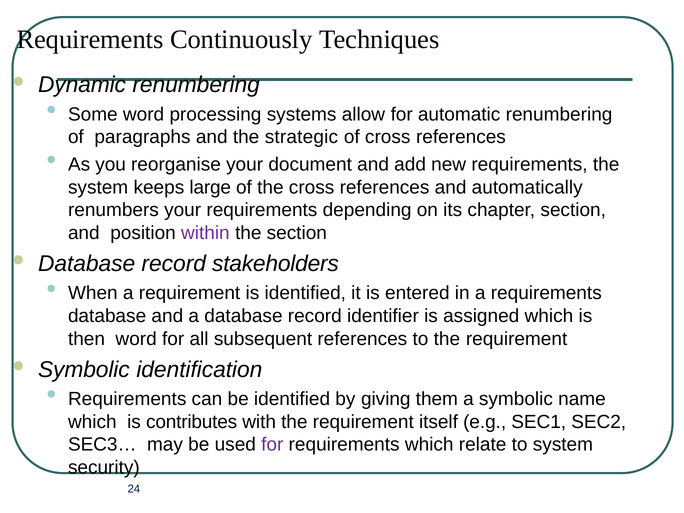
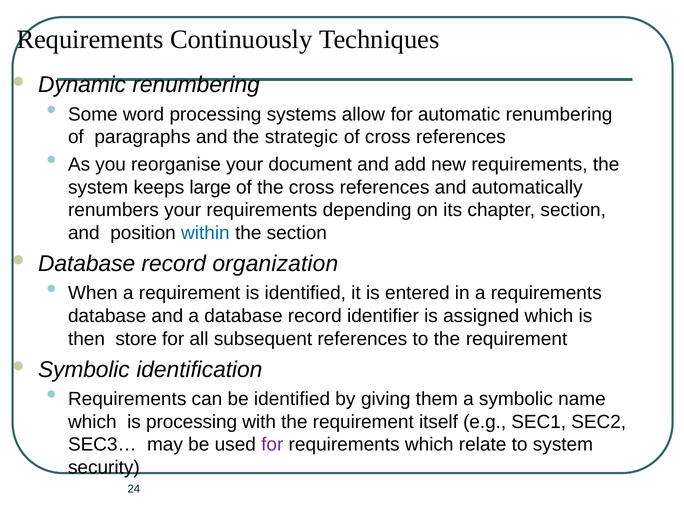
within colour: purple -> blue
stakeholders: stakeholders -> organization
then word: word -> store
is contributes: contributes -> processing
